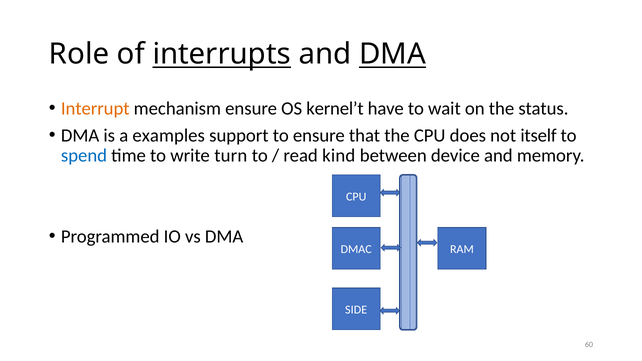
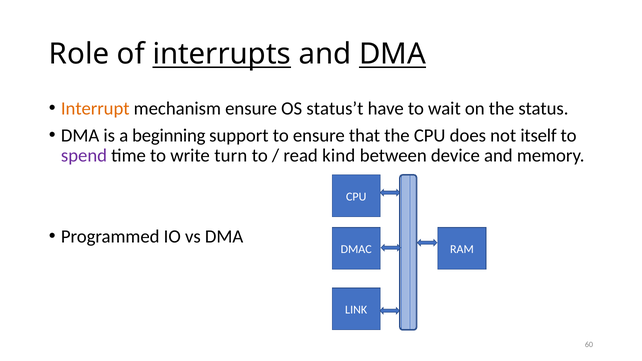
kernel’t: kernel’t -> status’t
examples: examples -> beginning
spend colour: blue -> purple
SIDE: SIDE -> LINK
